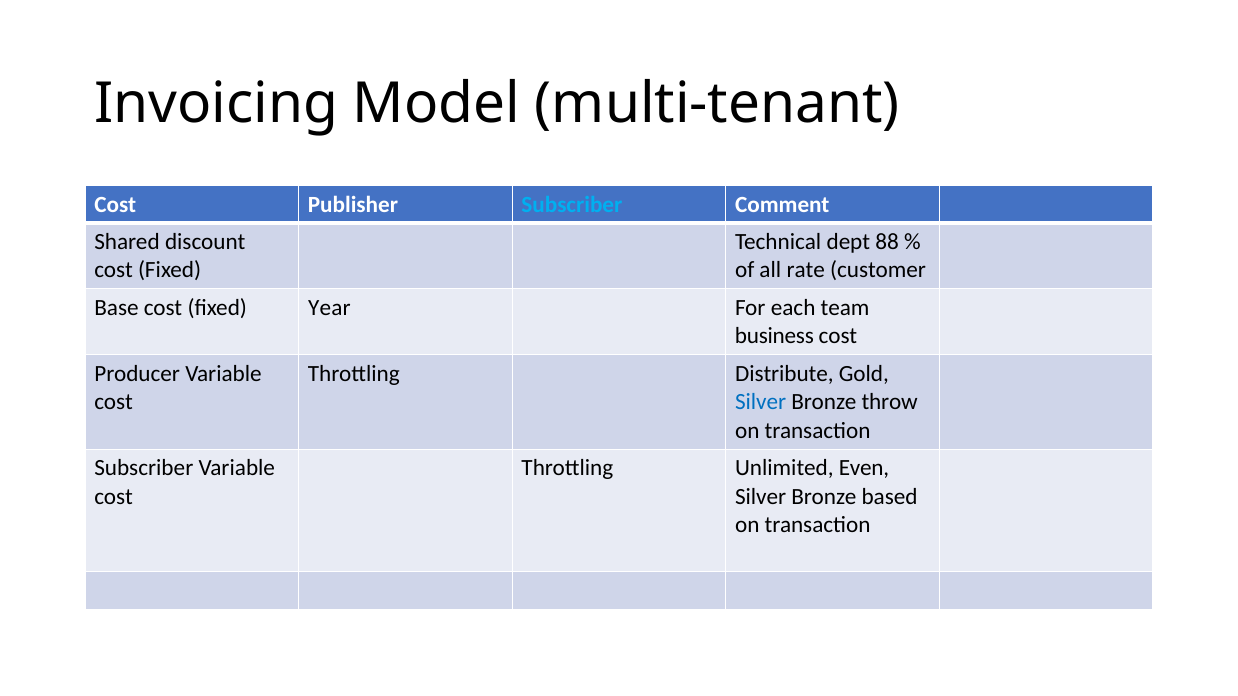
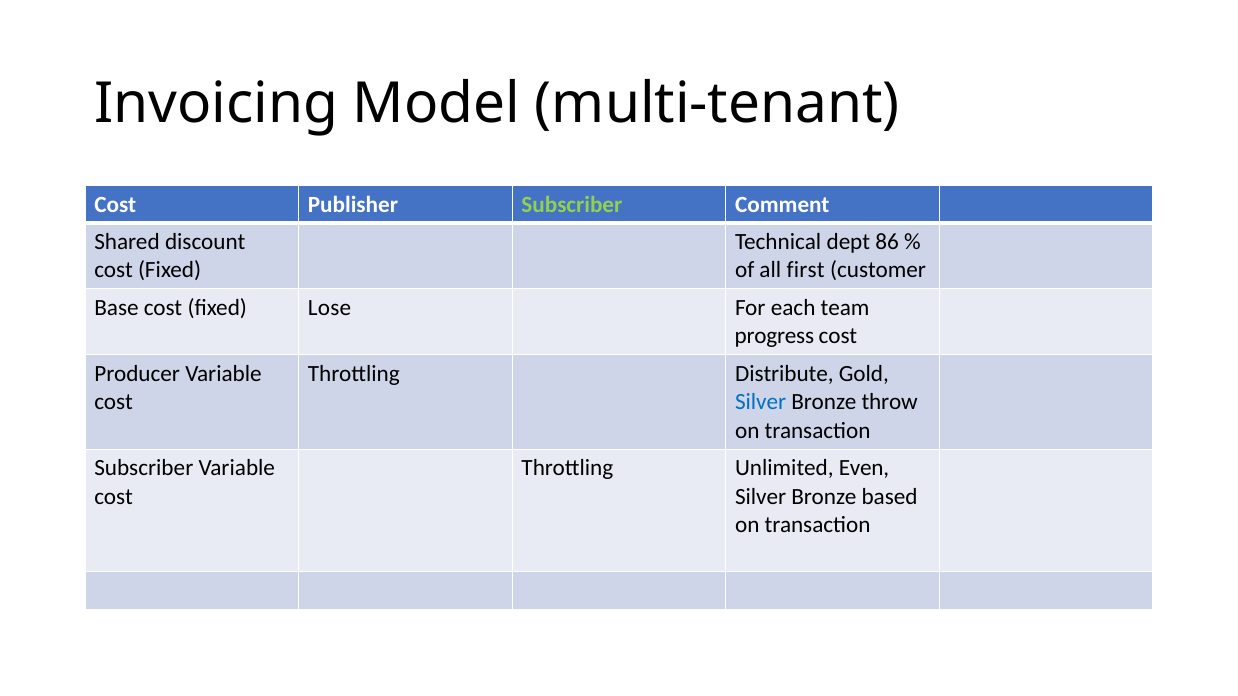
Subscriber at (572, 204) colour: light blue -> light green
88: 88 -> 86
rate: rate -> first
Year: Year -> Lose
business: business -> progress
